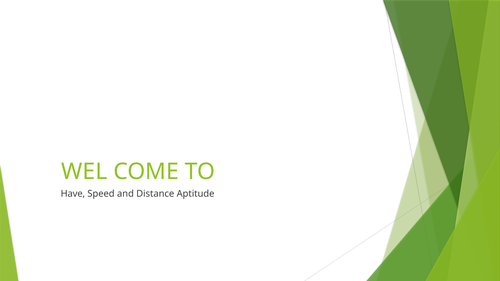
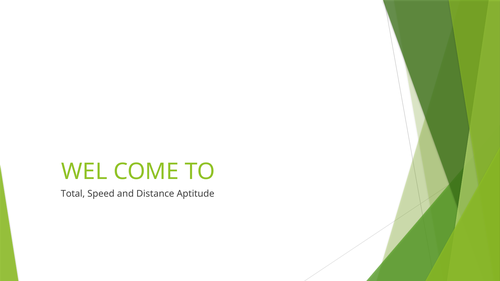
Have: Have -> Total
